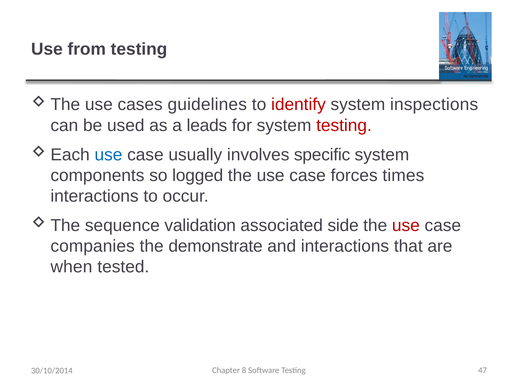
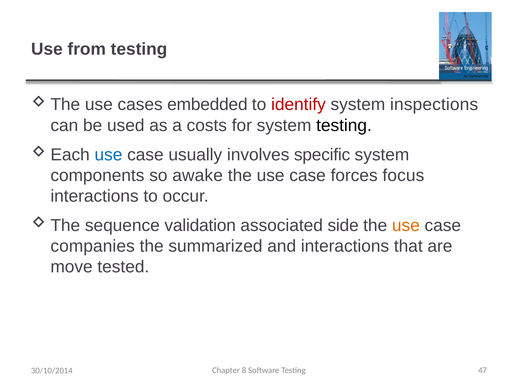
guidelines: guidelines -> embedded
leads: leads -> costs
testing at (344, 125) colour: red -> black
logged: logged -> awake
times: times -> focus
use at (406, 226) colour: red -> orange
demonstrate: demonstrate -> summarized
when: when -> move
